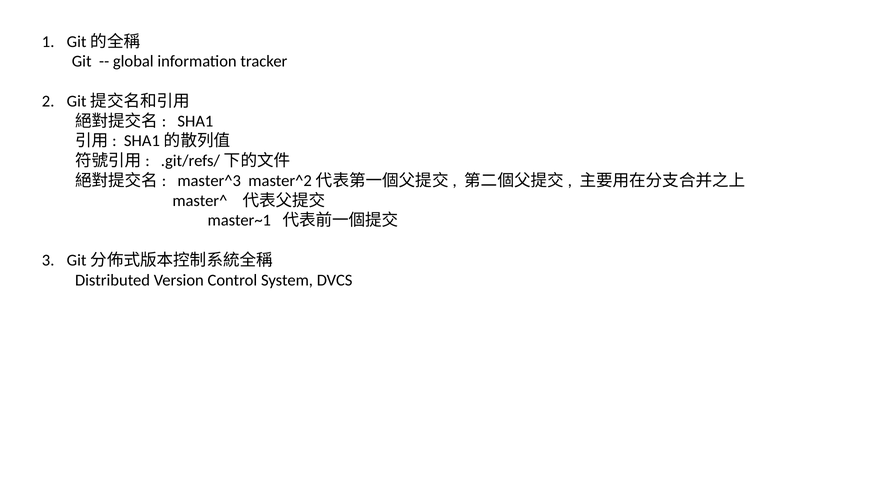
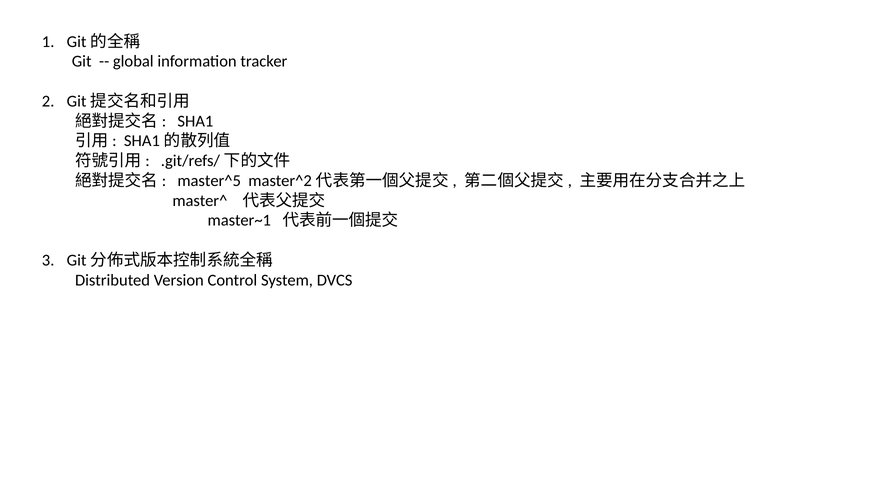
master^3: master^3 -> master^5
